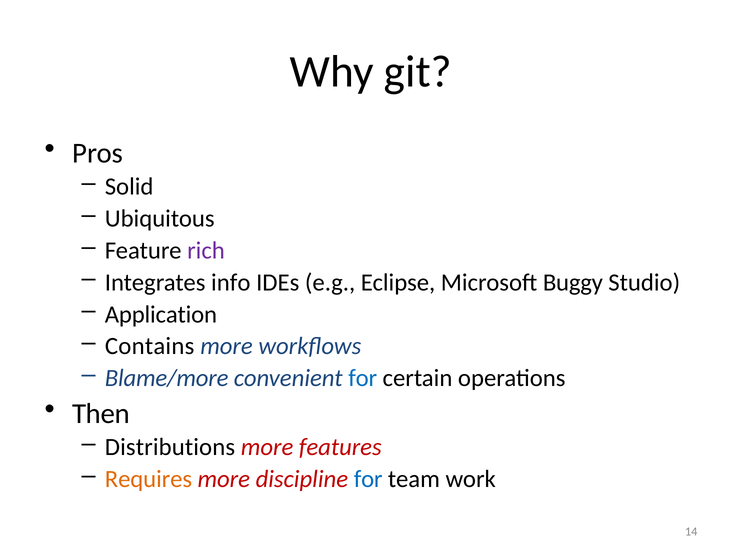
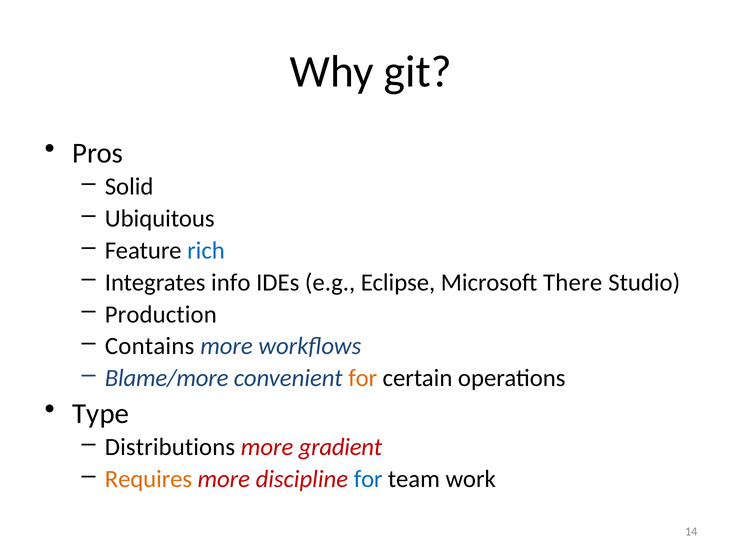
rich colour: purple -> blue
Buggy: Buggy -> There
Application: Application -> Production
for at (363, 378) colour: blue -> orange
Then: Then -> Type
features: features -> gradient
